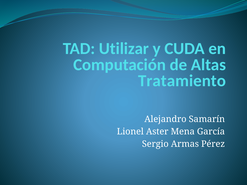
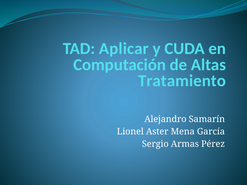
Utilizar: Utilizar -> Aplicar
